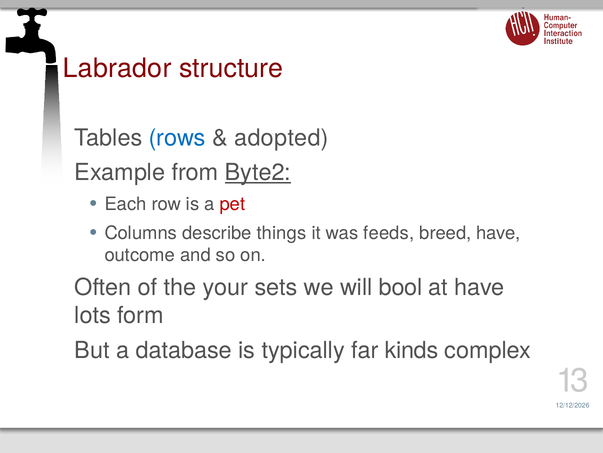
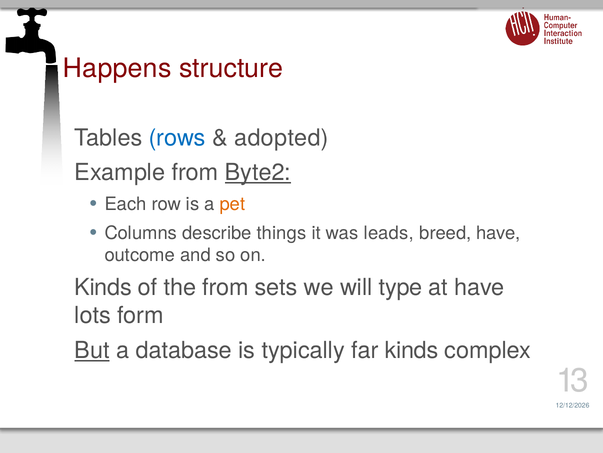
Labrador: Labrador -> Happens
pet colour: red -> orange
feeds: feeds -> leads
Often at (103, 287): Often -> Kinds
the your: your -> from
bool: bool -> type
But underline: none -> present
